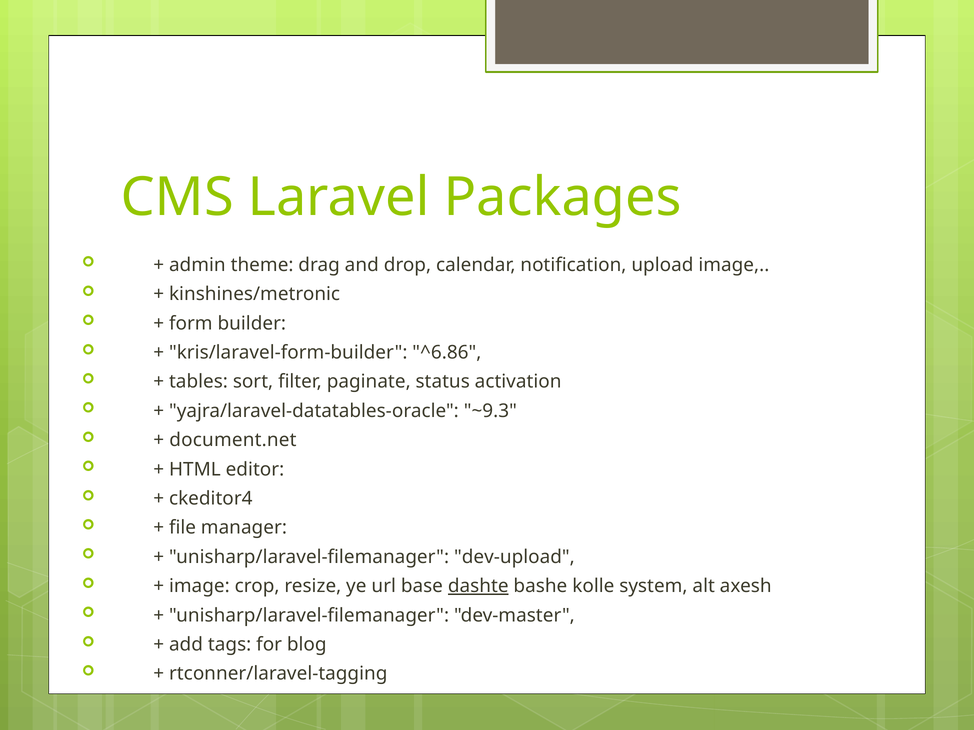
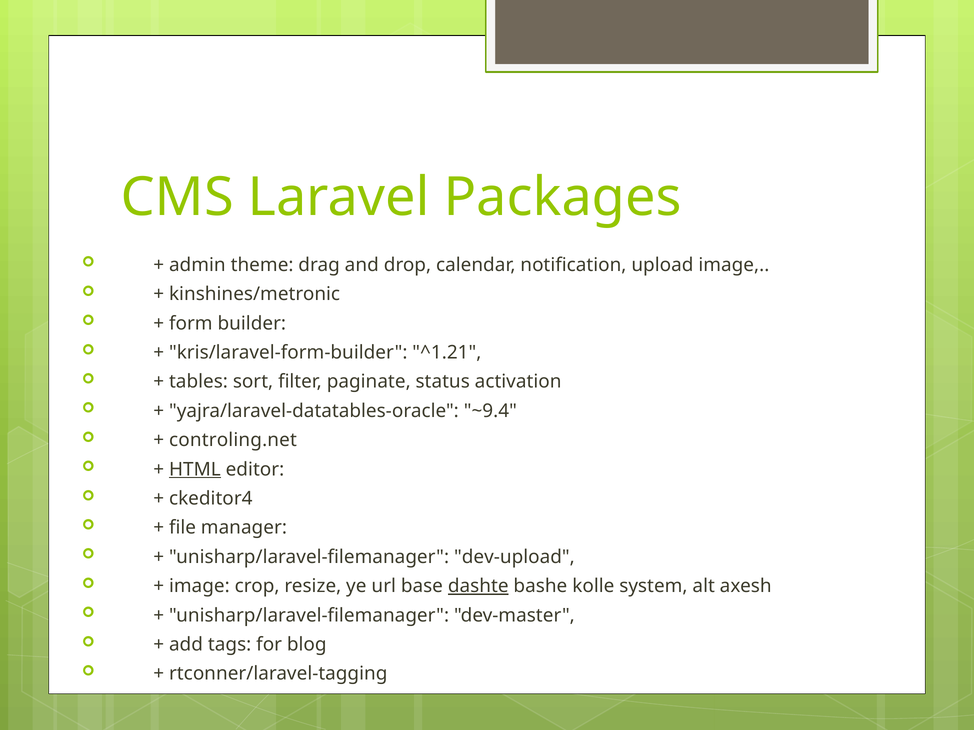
^6.86: ^6.86 -> ^1.21
~9.3: ~9.3 -> ~9.4
document.net: document.net -> controling.net
HTML underline: none -> present
